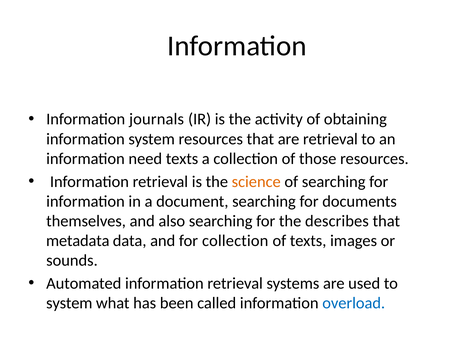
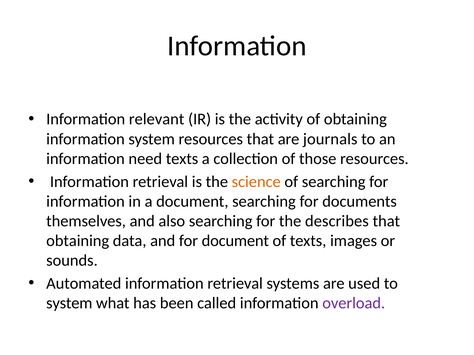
journals: journals -> relevant
are retrieval: retrieval -> journals
metadata at (78, 241): metadata -> obtaining
for collection: collection -> document
overload colour: blue -> purple
